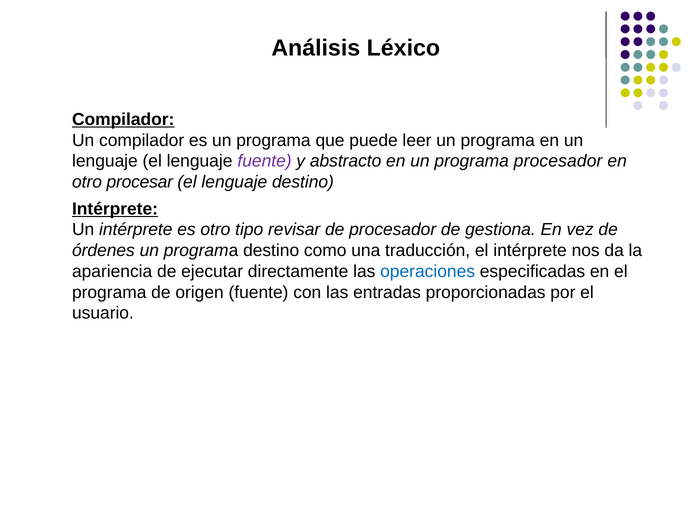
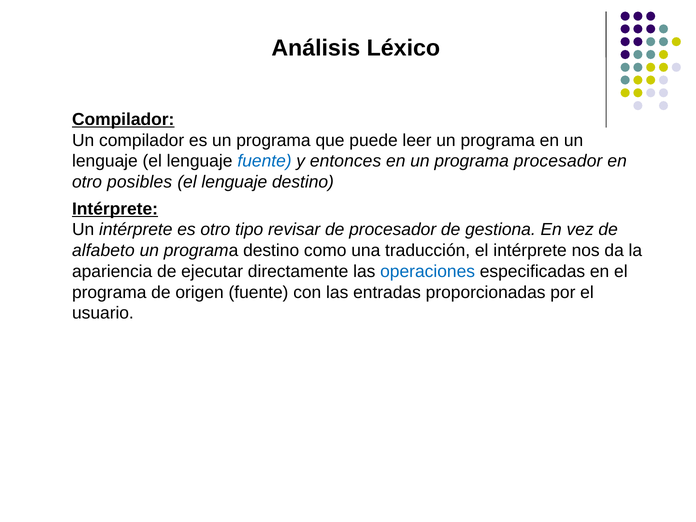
fuente at (265, 161) colour: purple -> blue
abstracto: abstracto -> entonces
procesar: procesar -> posibles
órdenes: órdenes -> alfabeto
